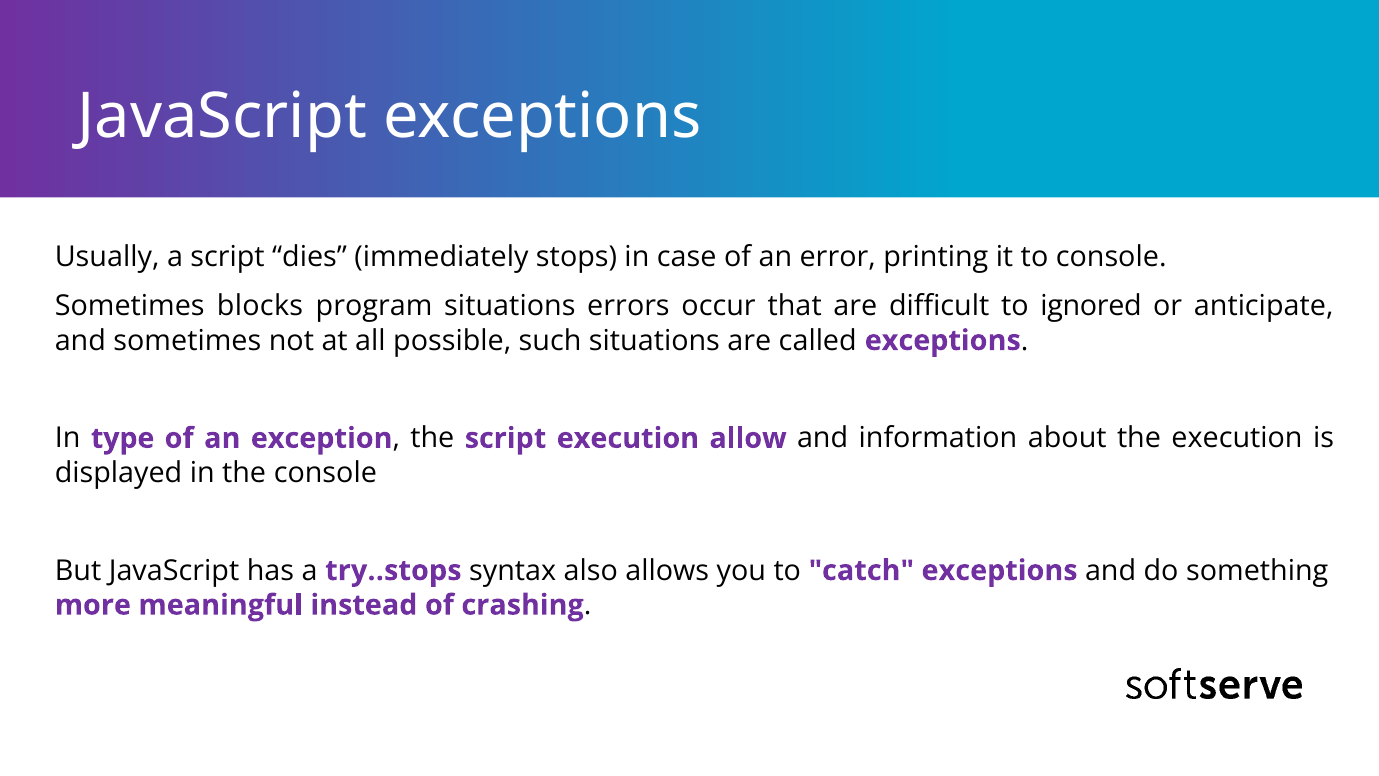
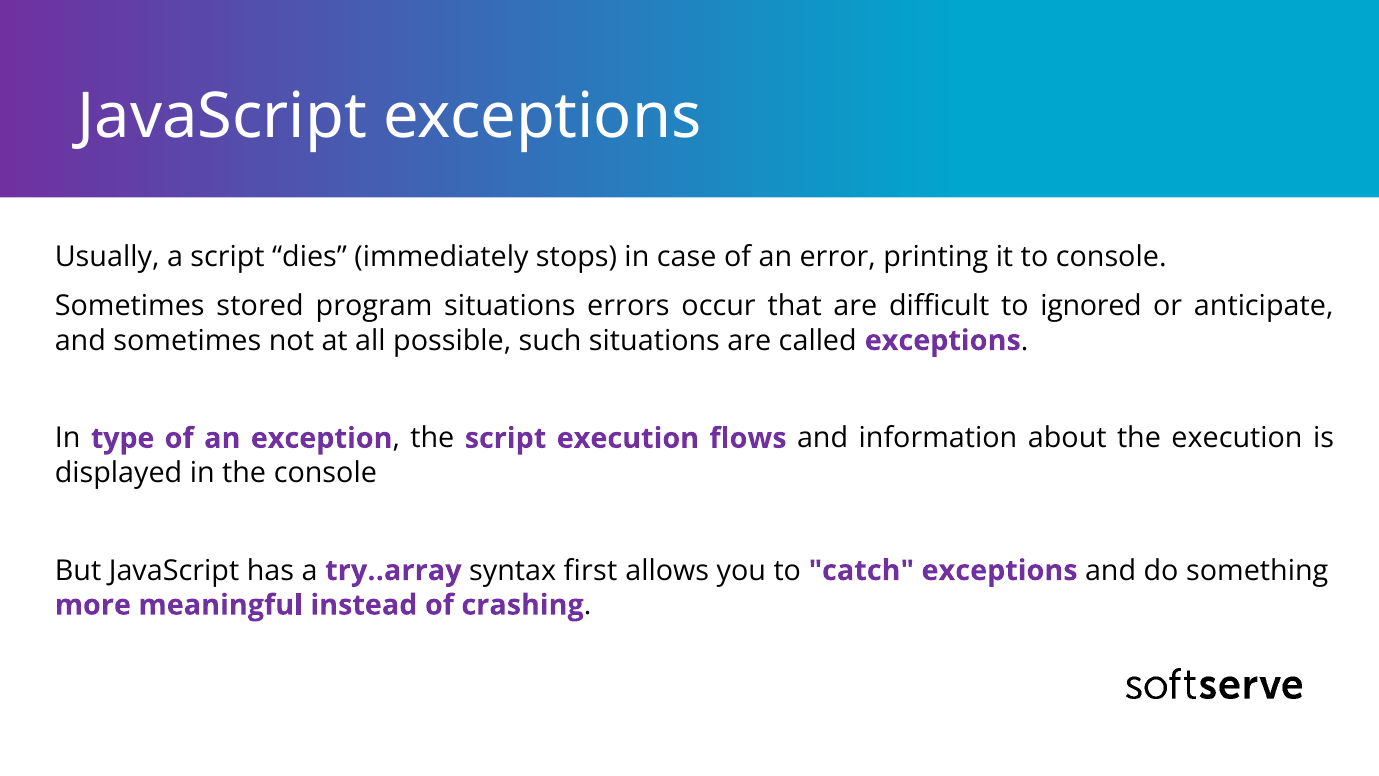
blocks: blocks -> stored
allow: allow -> flows
try..stops: try..stops -> try..array
also: also -> first
